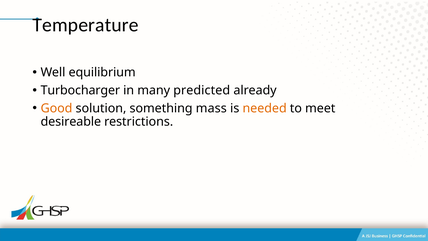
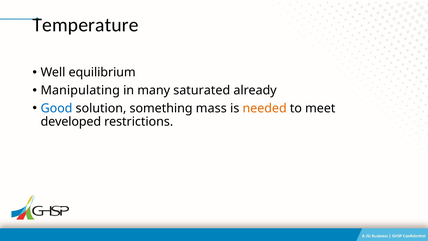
Turbocharger: Turbocharger -> Manipulating
predicted: predicted -> saturated
Good colour: orange -> blue
desireable: desireable -> developed
